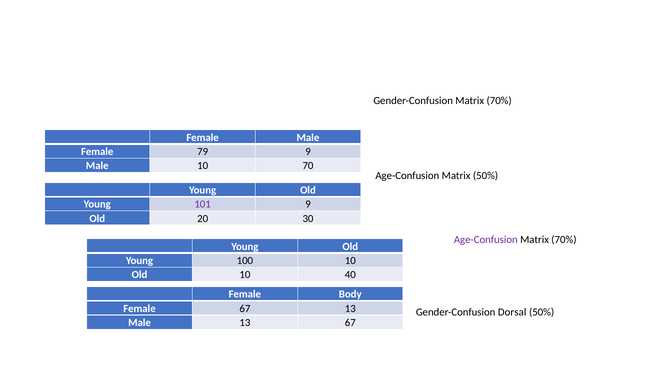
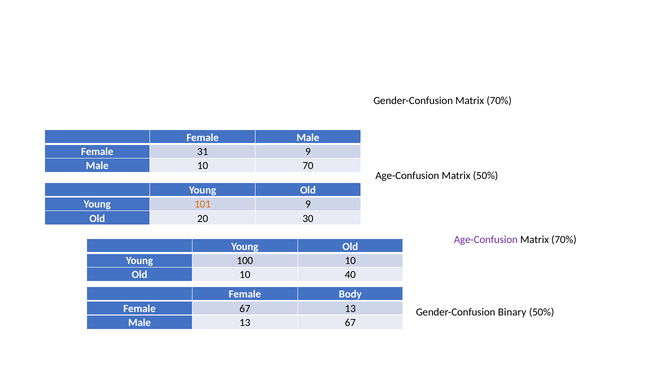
79: 79 -> 31
101 colour: purple -> orange
Dorsal: Dorsal -> Binary
